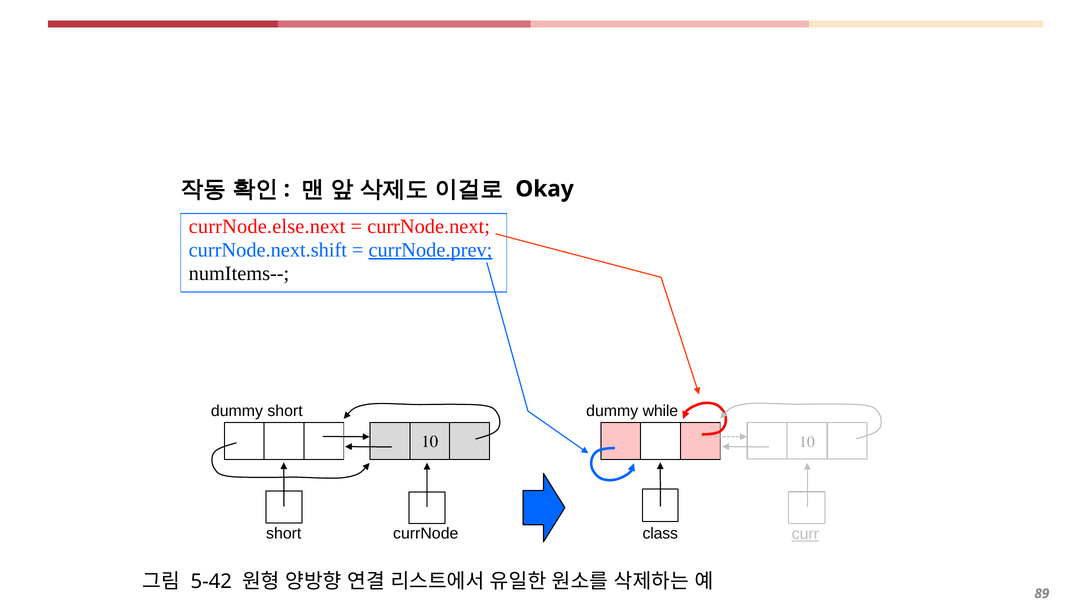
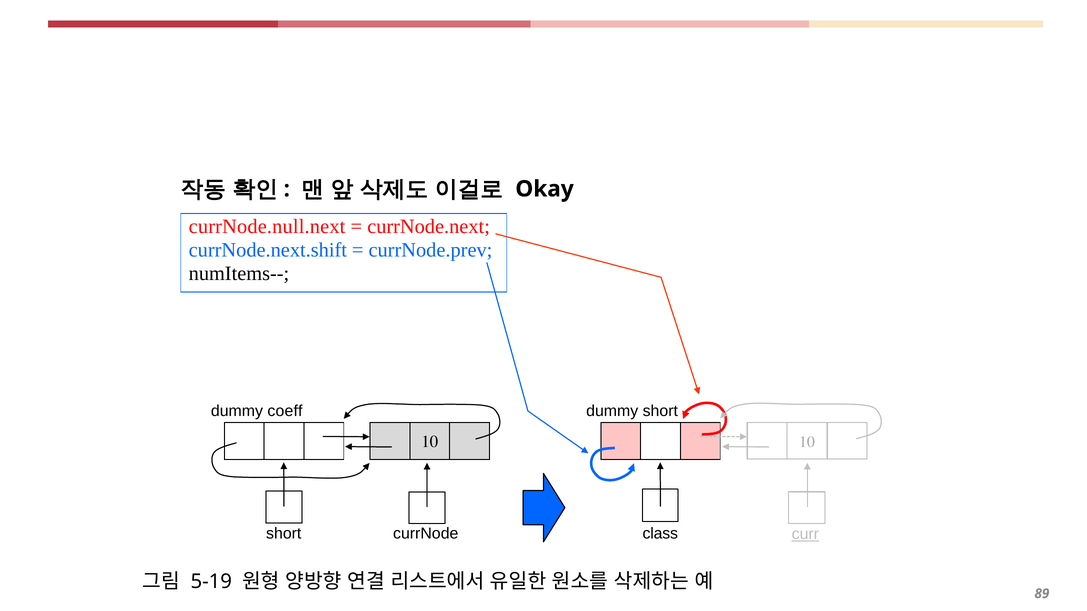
currNode.else.next: currNode.else.next -> currNode.null.next
currNode.prev underline: present -> none
dummy short: short -> coeff
dummy while: while -> short
5-42: 5-42 -> 5-19
